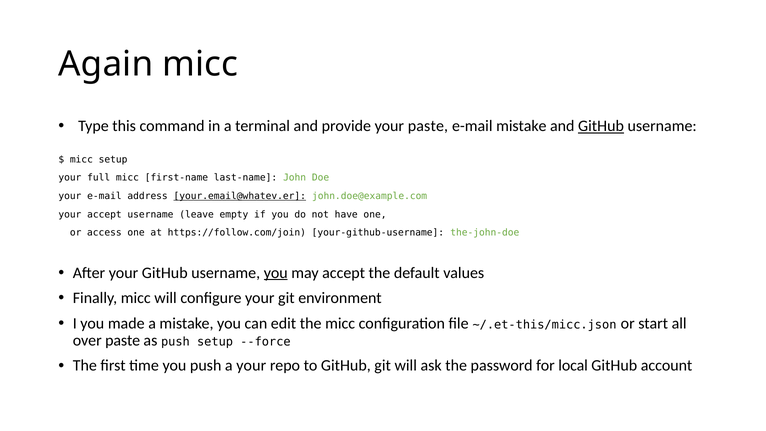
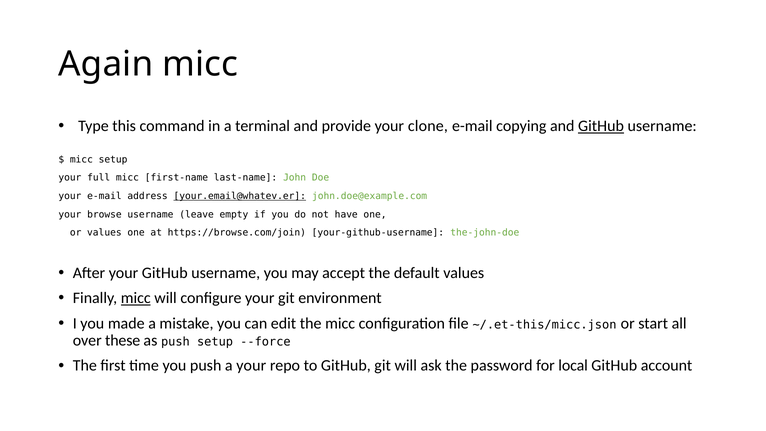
your paste: paste -> clone
e-mail mistake: mistake -> copying
your accept: accept -> browse
or access: access -> values
https://follow.com/join: https://follow.com/join -> https://browse.com/join
you at (276, 273) underline: present -> none
micc at (136, 298) underline: none -> present
over paste: paste -> these
